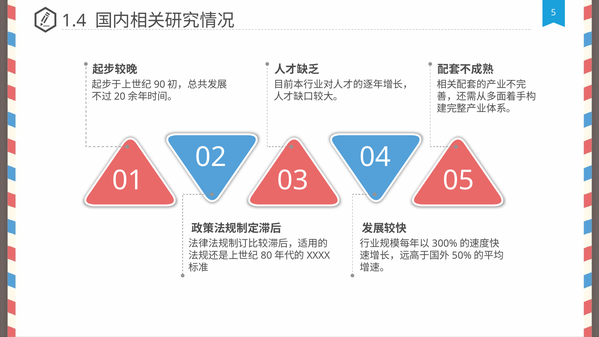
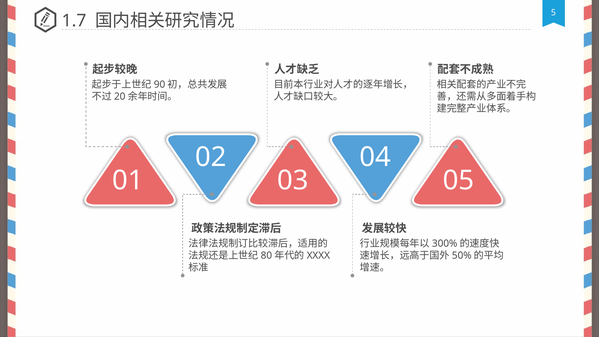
1.4: 1.4 -> 1.7
